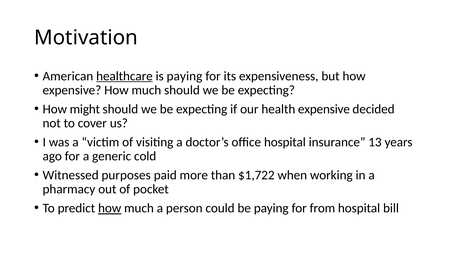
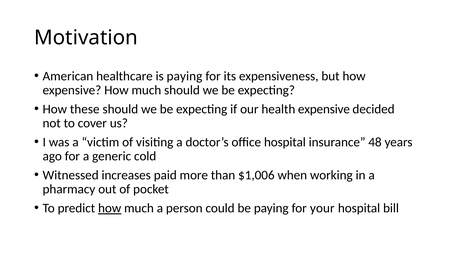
healthcare underline: present -> none
might: might -> these
13: 13 -> 48
purposes: purposes -> increases
$1,722: $1,722 -> $1,006
from: from -> your
